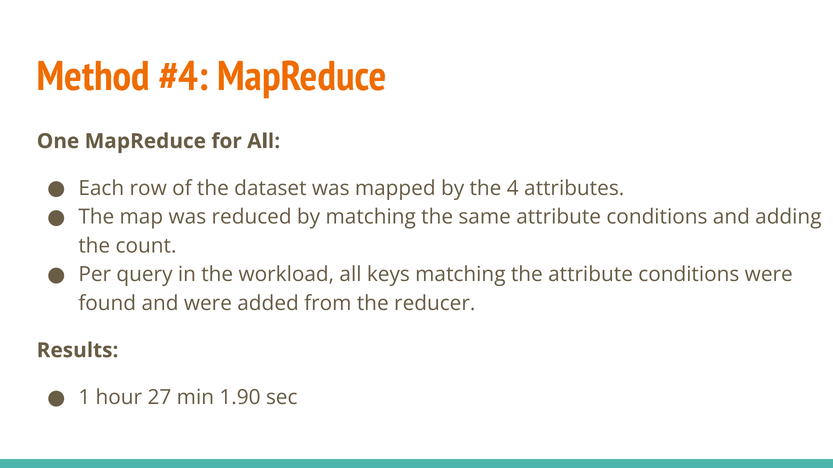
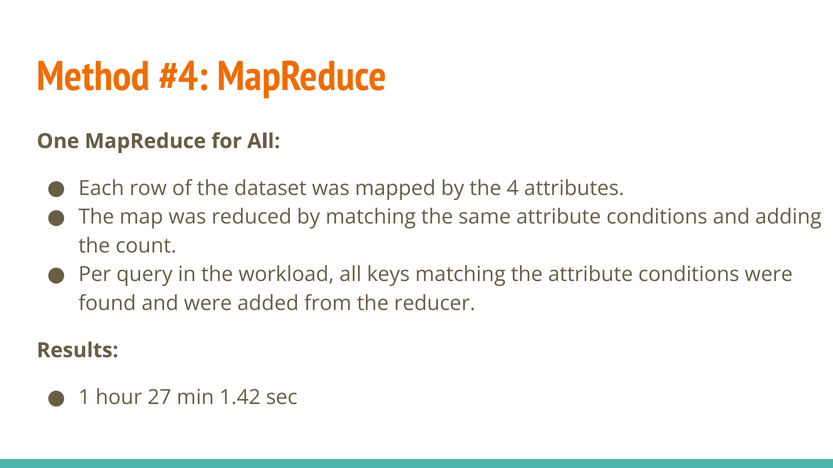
1.90: 1.90 -> 1.42
